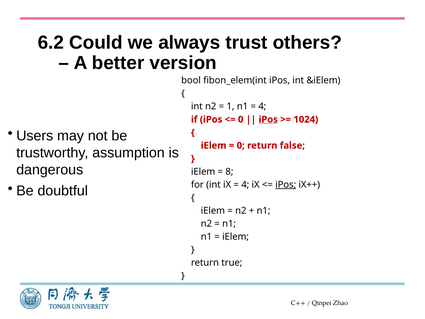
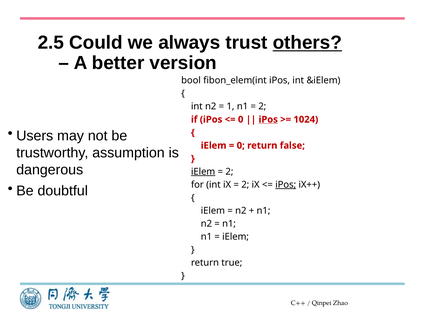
6.2: 6.2 -> 2.5
others underline: none -> present
4 at (262, 106): 4 -> 2
iElem at (203, 171) underline: none -> present
8 at (229, 171): 8 -> 2
4 at (245, 184): 4 -> 2
